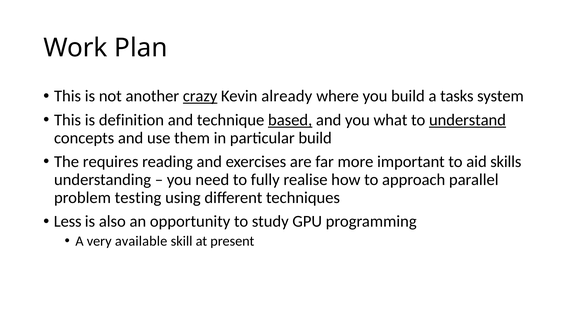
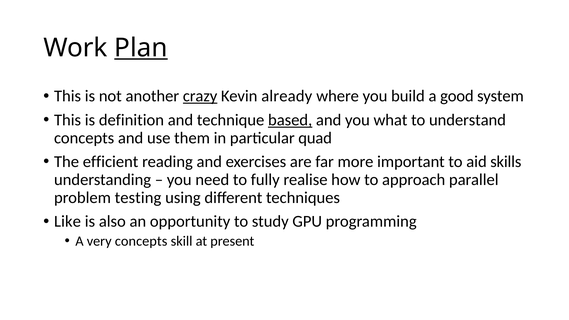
Plan underline: none -> present
tasks: tasks -> good
understand underline: present -> none
particular build: build -> quad
requires: requires -> efficient
Less: Less -> Like
very available: available -> concepts
